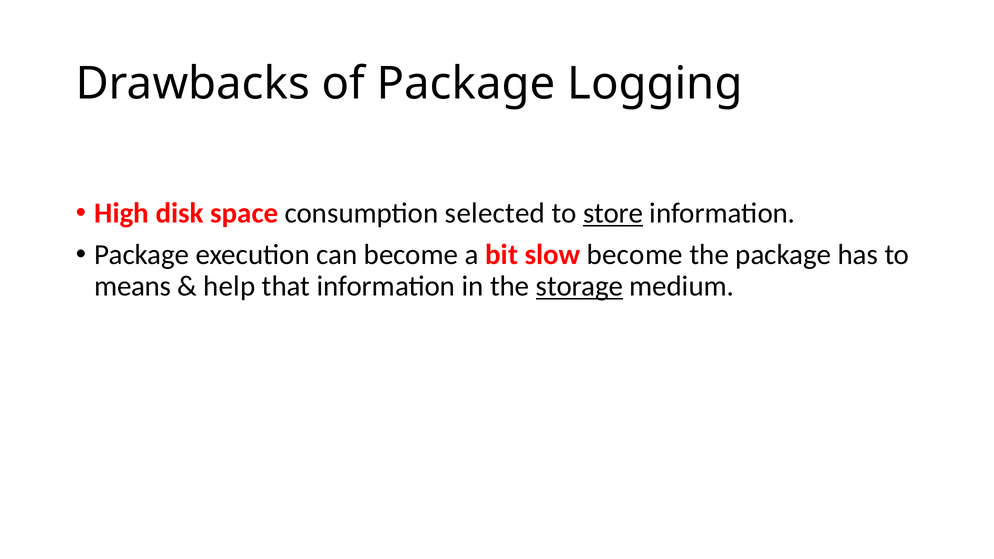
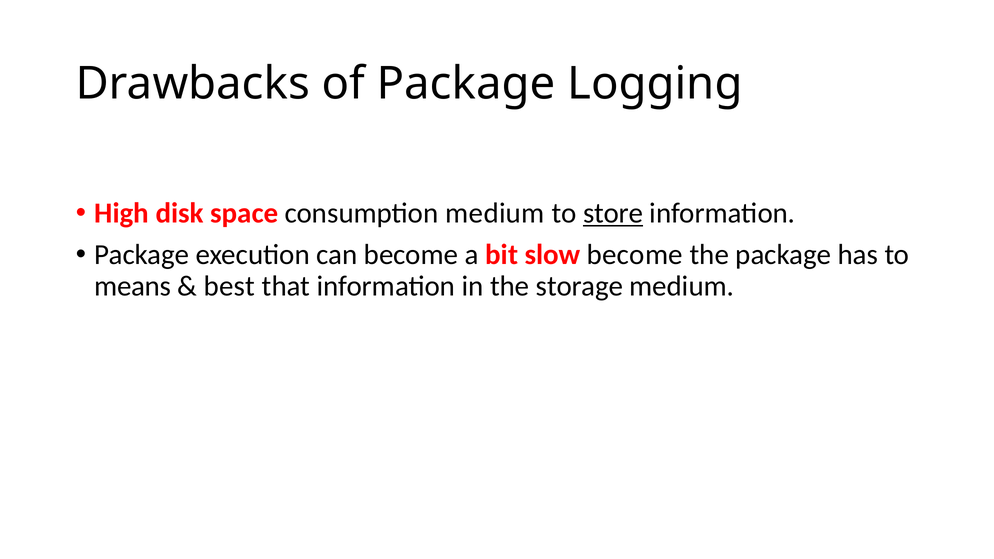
consumption selected: selected -> medium
help: help -> best
storage underline: present -> none
